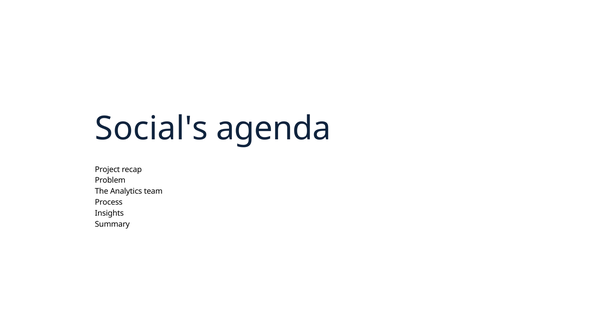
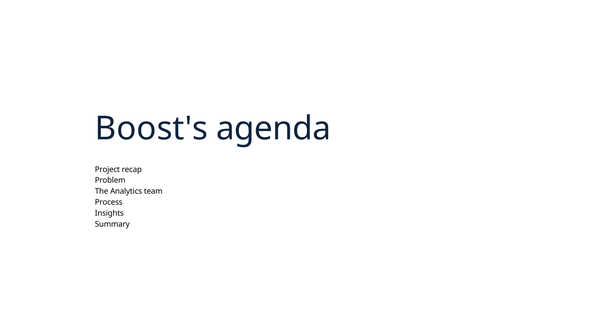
Social's: Social's -> Boost's
